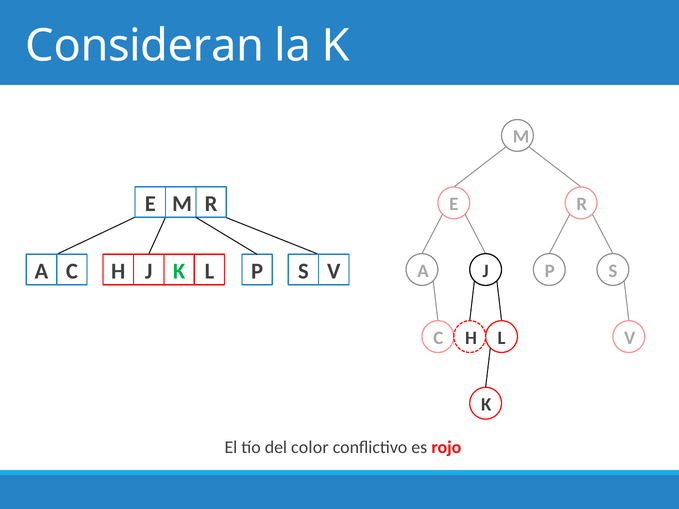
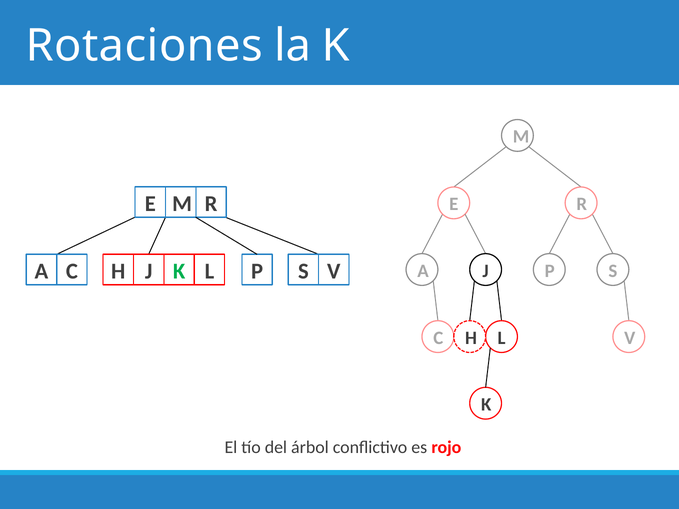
Consideran: Consideran -> Rotaciones
color: color -> árbol
